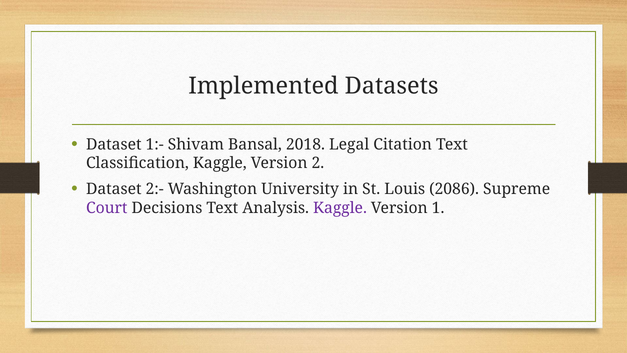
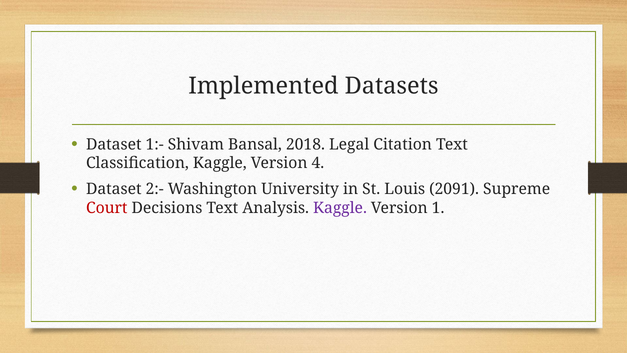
2: 2 -> 4
2086: 2086 -> 2091
Court colour: purple -> red
